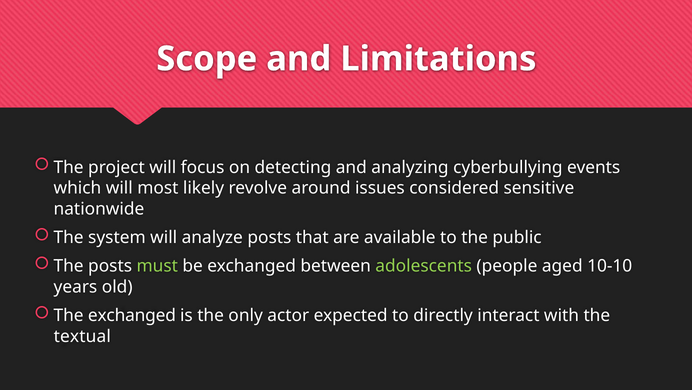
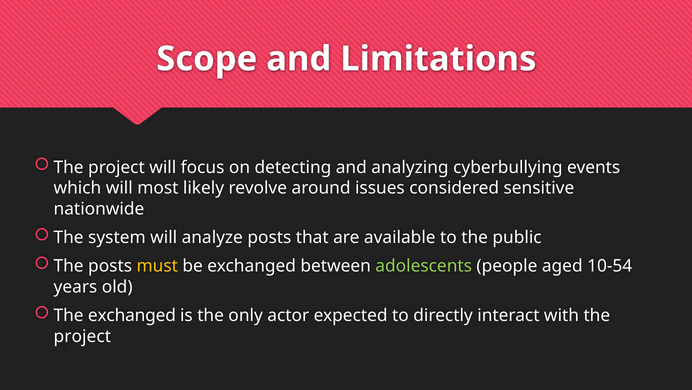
must colour: light green -> yellow
10-10: 10-10 -> 10-54
textual at (82, 336): textual -> project
